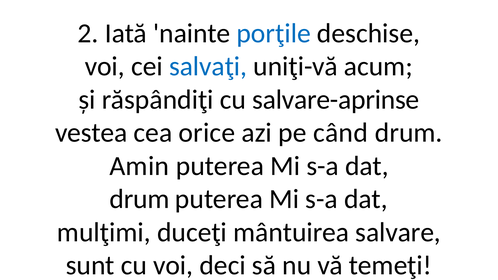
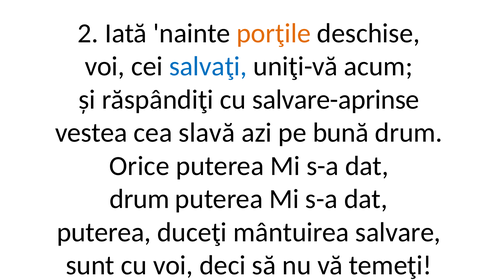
porţile colour: blue -> orange
orice: orice -> slavă
când: când -> bună
Amin: Amin -> Orice
mulţimi at (104, 232): mulţimi -> puterea
